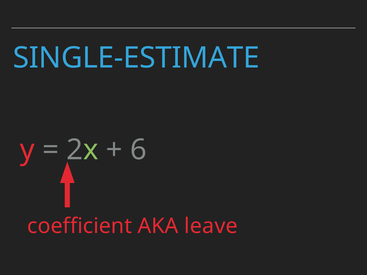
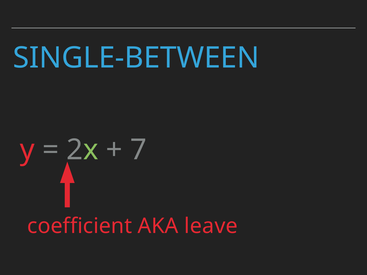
SINGLE-ESTIMATE: SINGLE-ESTIMATE -> SINGLE-BETWEEN
6: 6 -> 7
